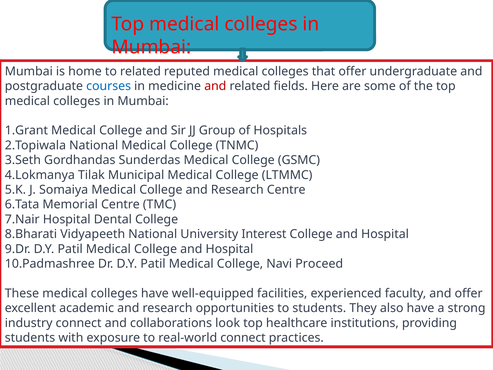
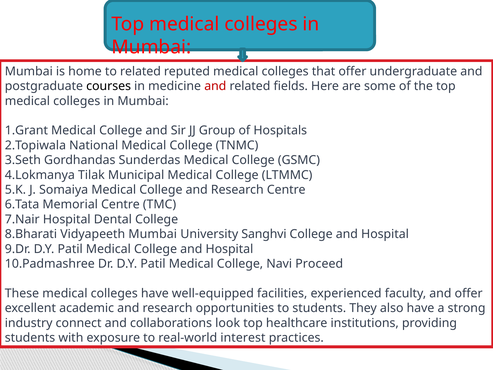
courses colour: blue -> black
Vidyapeeth National: National -> Mumbai
Interest: Interest -> Sanghvi
real-world connect: connect -> interest
